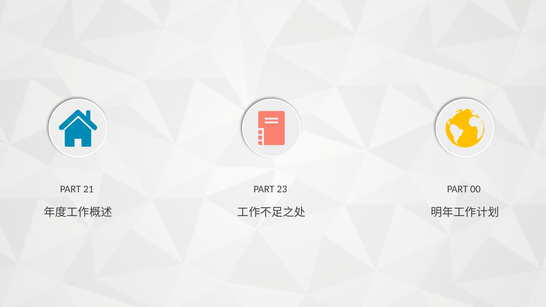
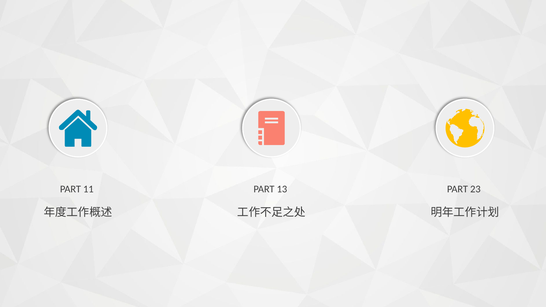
21: 21 -> 11
23: 23 -> 13
00: 00 -> 23
